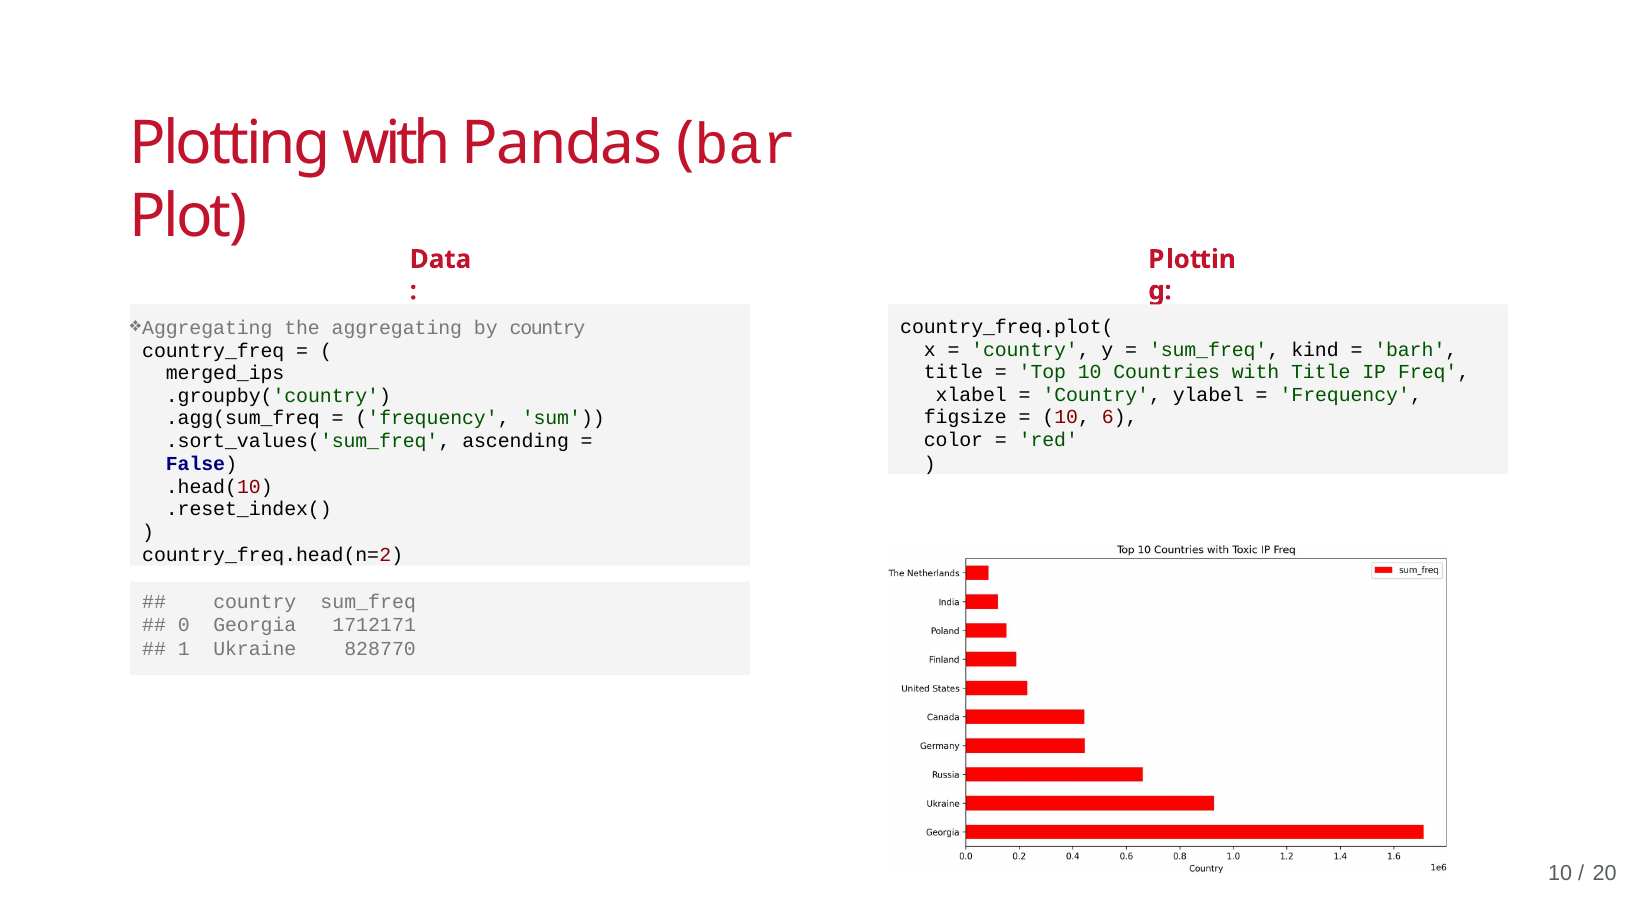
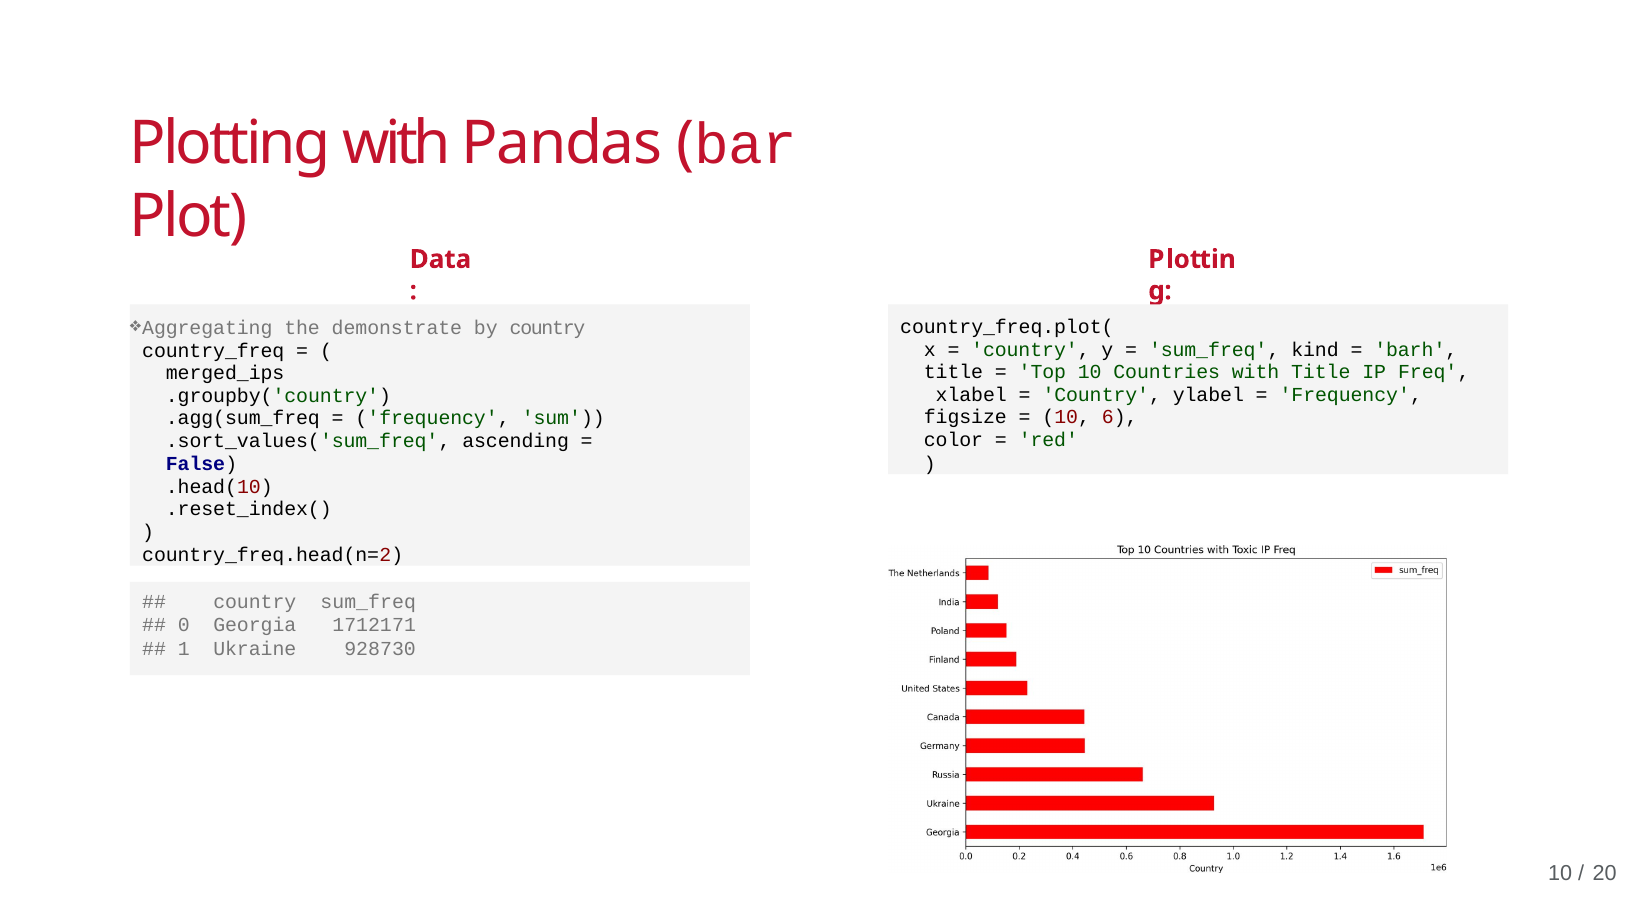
aggregating: aggregating -> demonstrate
828770: 828770 -> 928730
